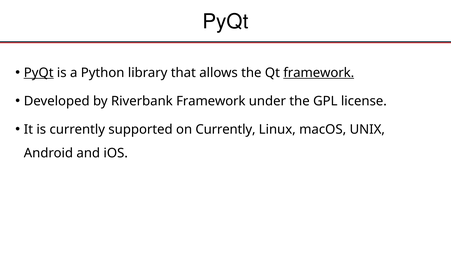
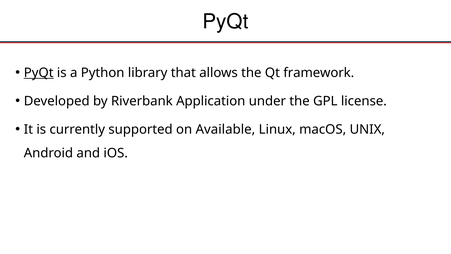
framework at (319, 73) underline: present -> none
Riverbank Framework: Framework -> Application
on Currently: Currently -> Available
